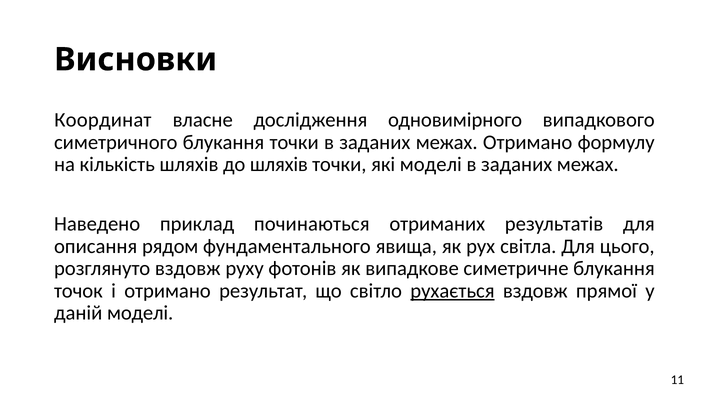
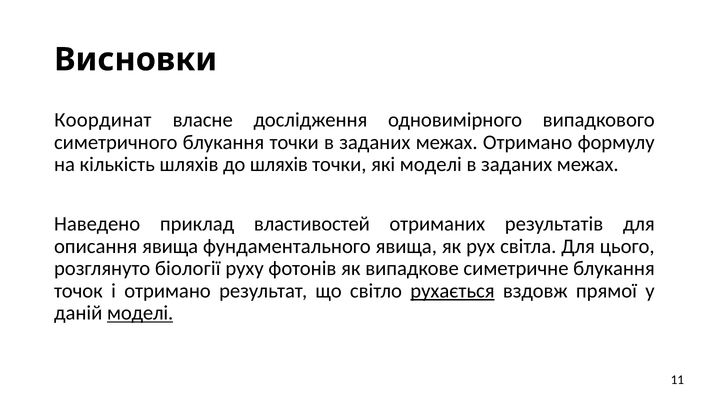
починаються: починаються -> властивостей
описання рядом: рядом -> явища
розглянуто вздовж: вздовж -> біології
моделі at (140, 313) underline: none -> present
